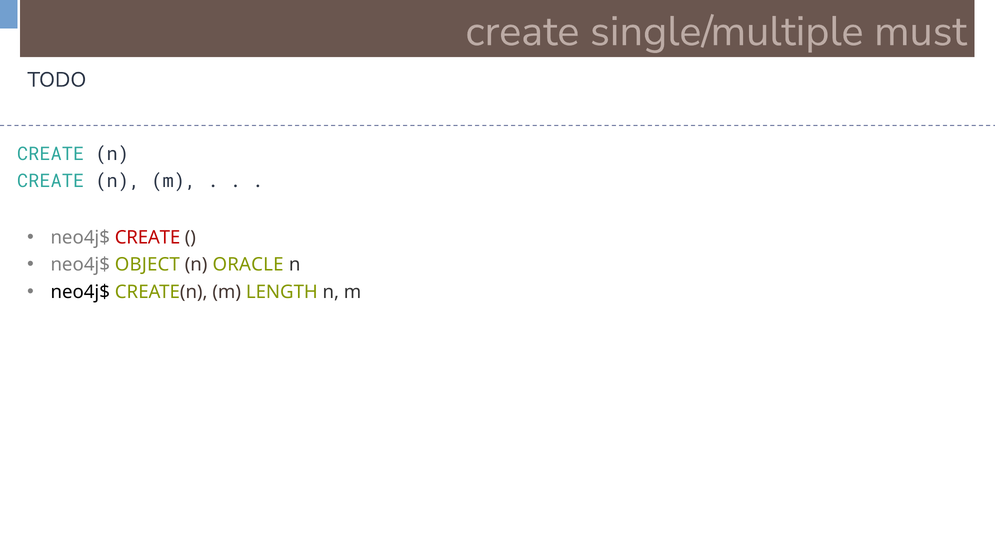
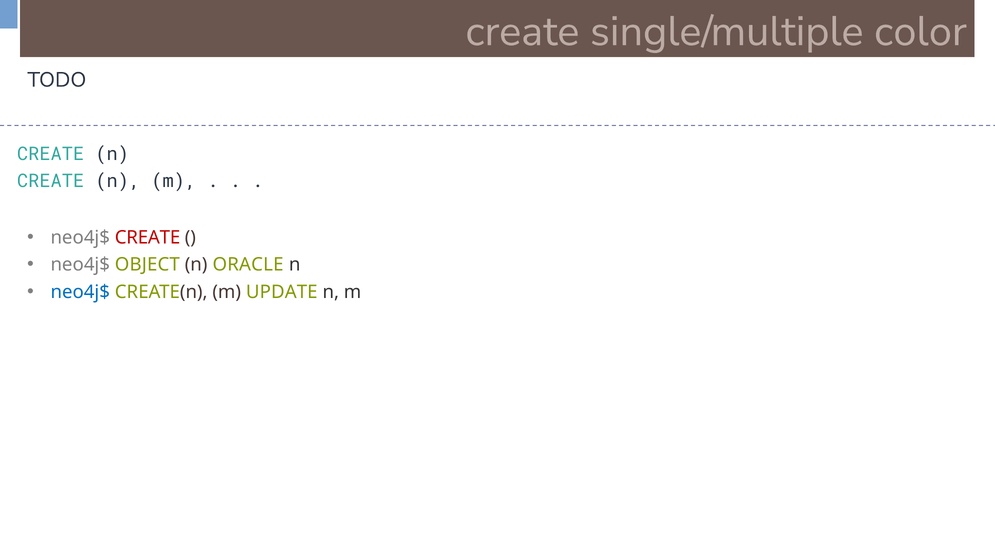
must: must -> color
neo4j$ at (80, 292) colour: black -> blue
LENGTH: LENGTH -> UPDATE
